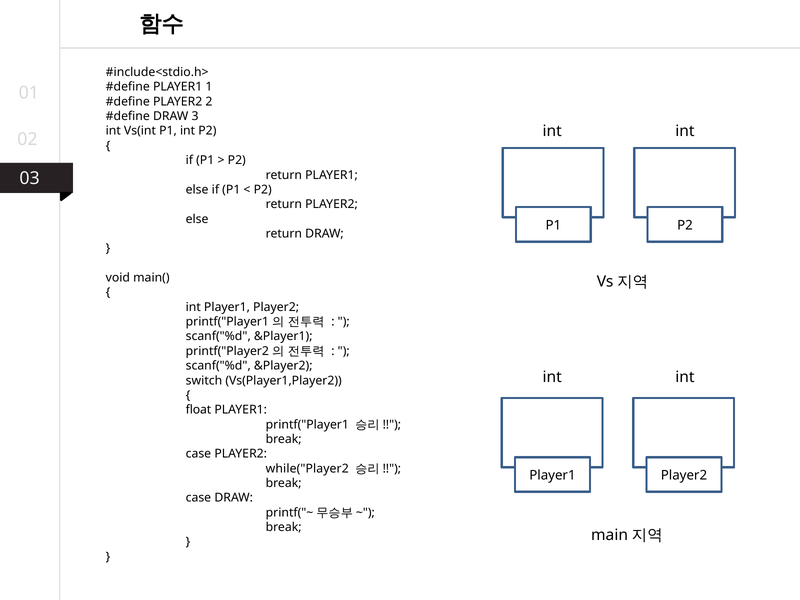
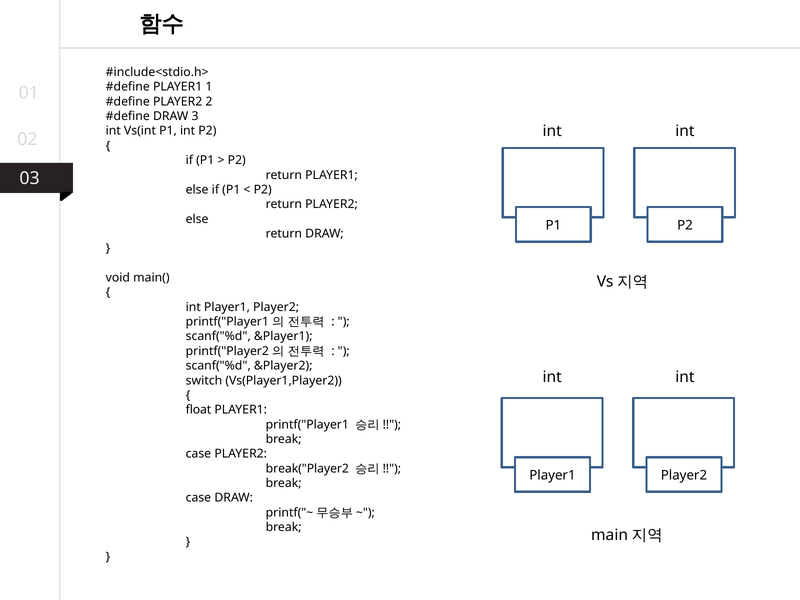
while("Player2: while("Player2 -> break("Player2
